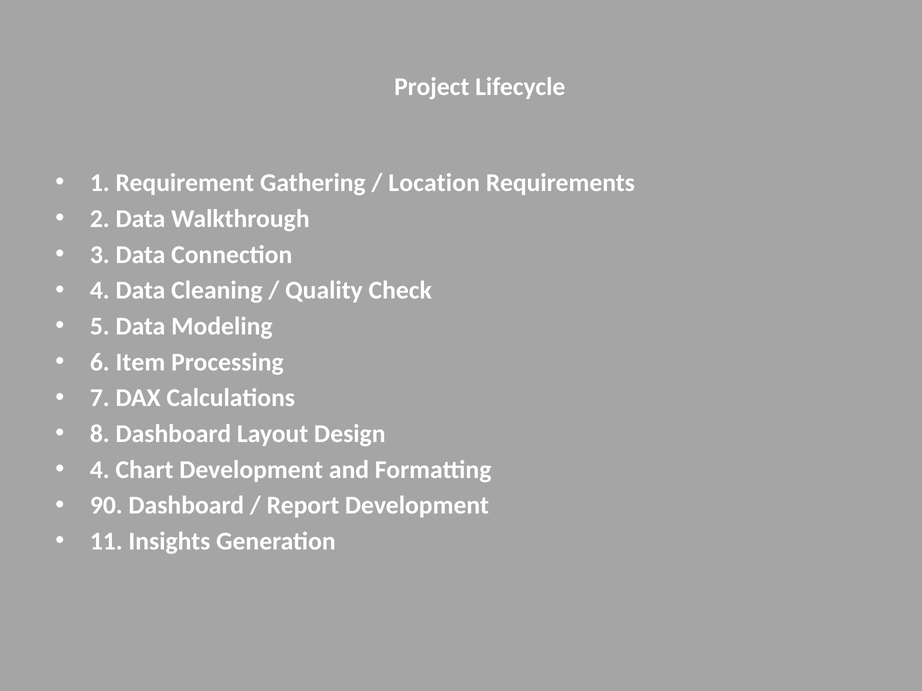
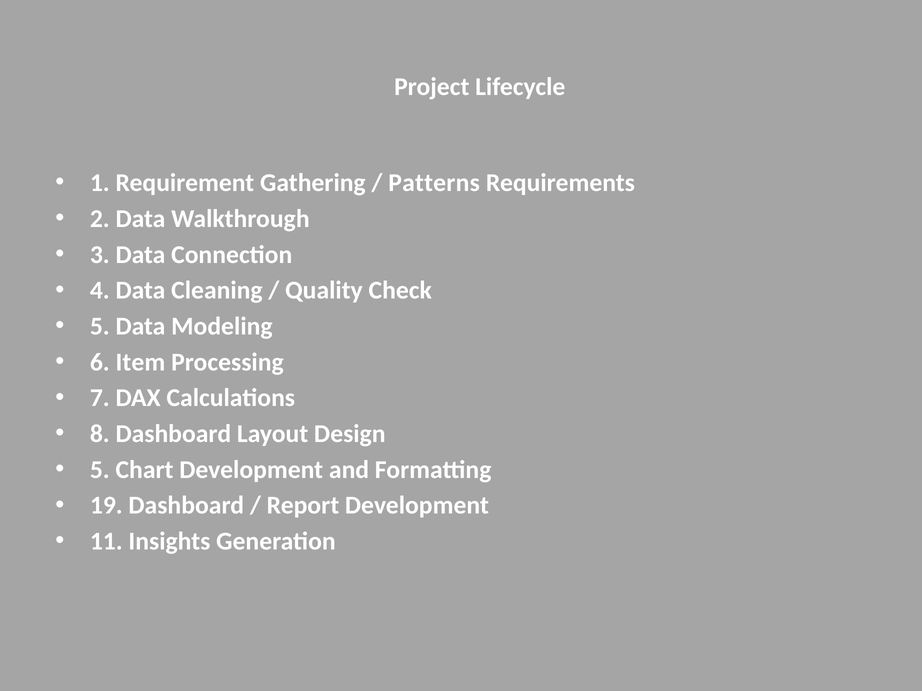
Location: Location -> Patterns
4 at (100, 470): 4 -> 5
90: 90 -> 19
